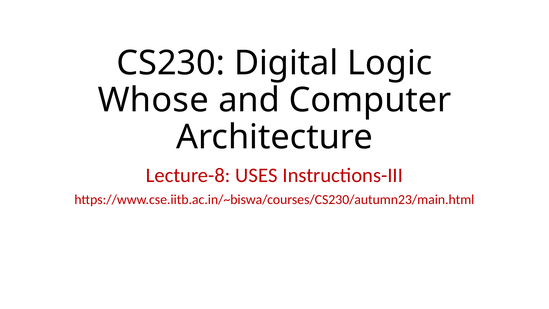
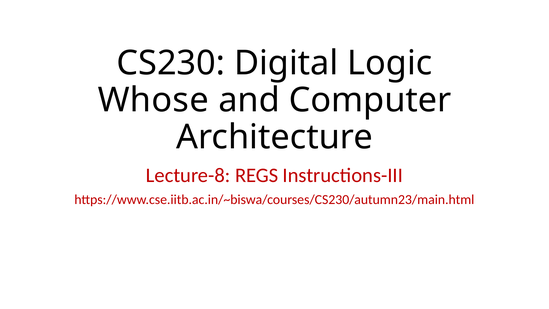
USES: USES -> REGS
